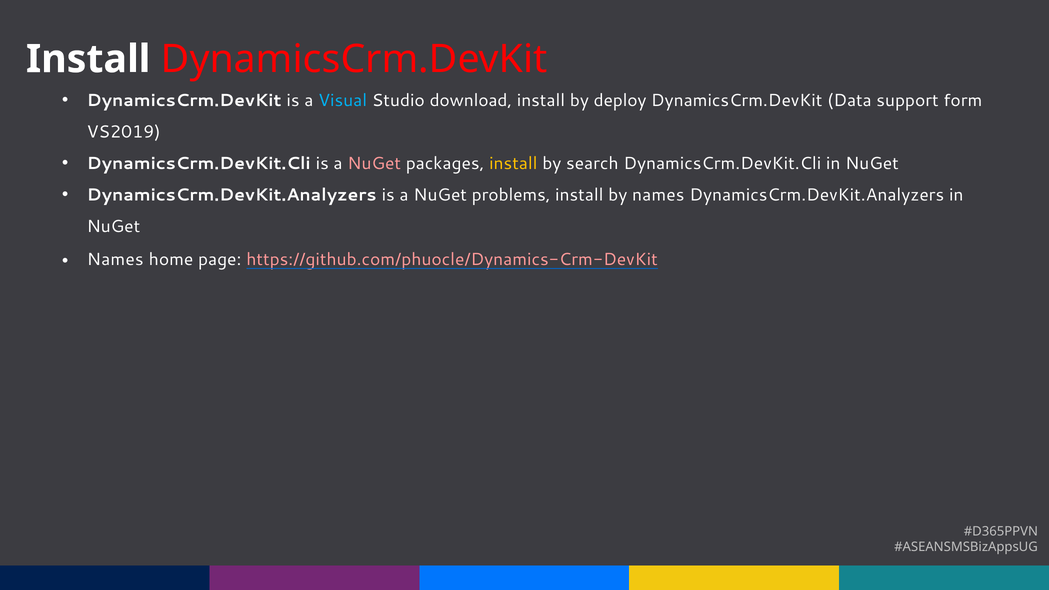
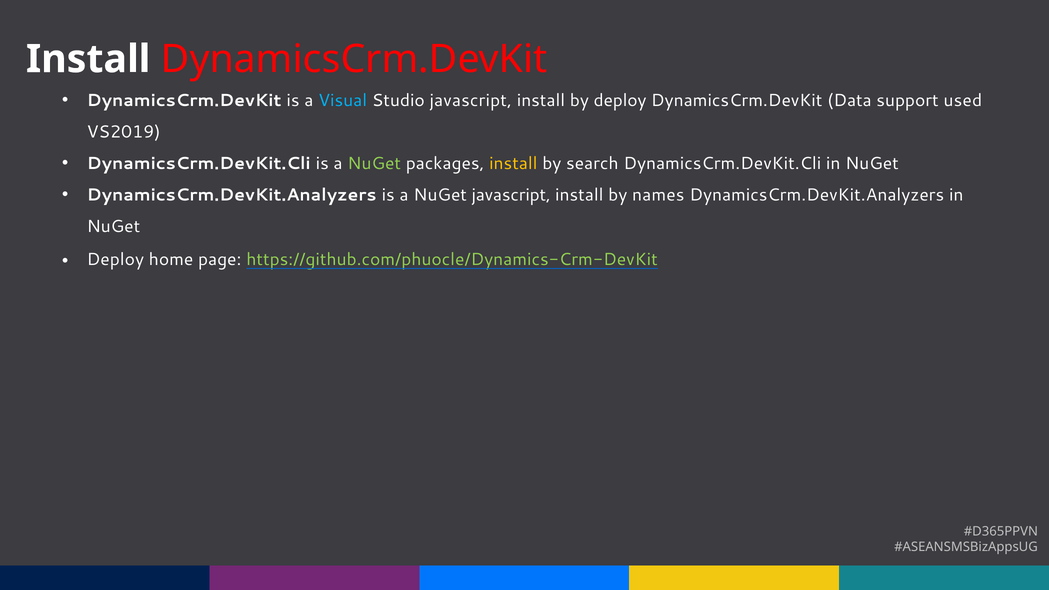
Studio download: download -> javascript
form: form -> used
NuGet at (374, 164) colour: pink -> light green
NuGet problems: problems -> javascript
Names at (115, 260): Names -> Deploy
https://github.com/phuocle/Dynamics-Crm-DevKit colour: pink -> light green
